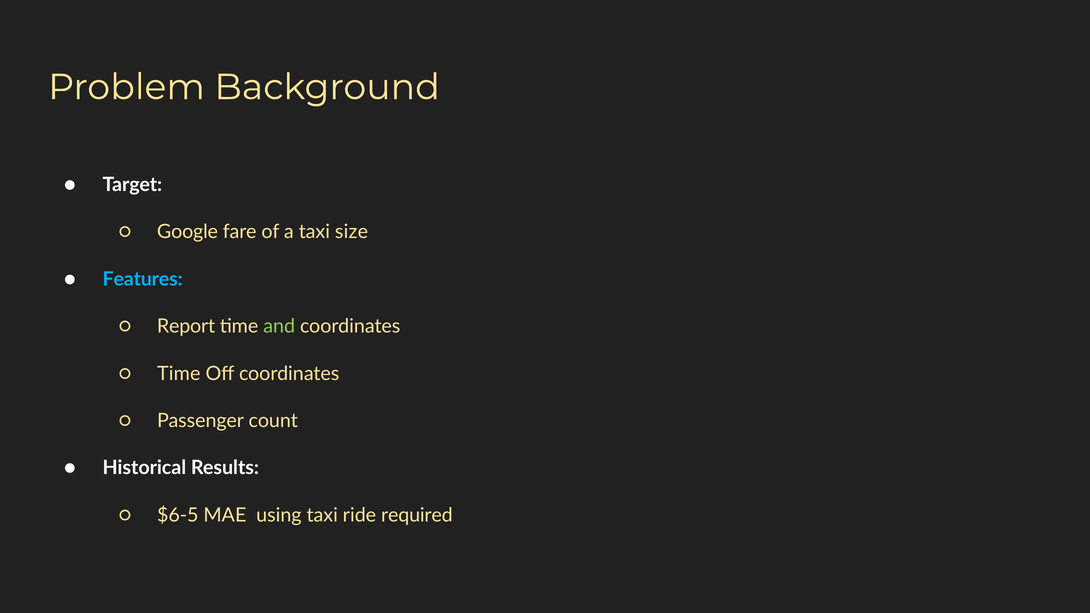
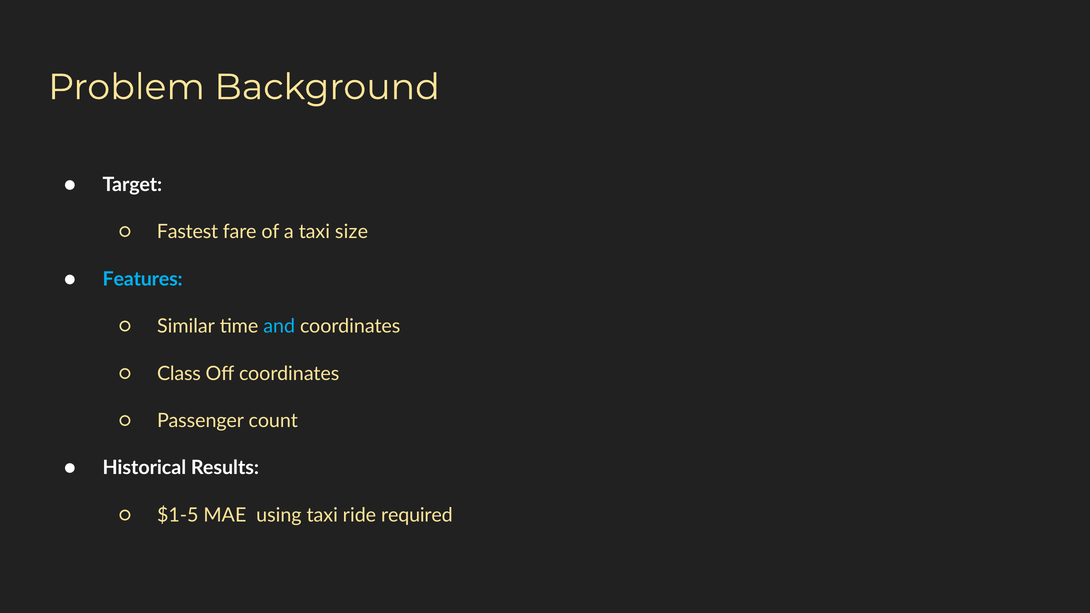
Google: Google -> Fastest
Report: Report -> Similar
and colour: light green -> light blue
Time at (179, 374): Time -> Class
$6-5: $6-5 -> $1-5
